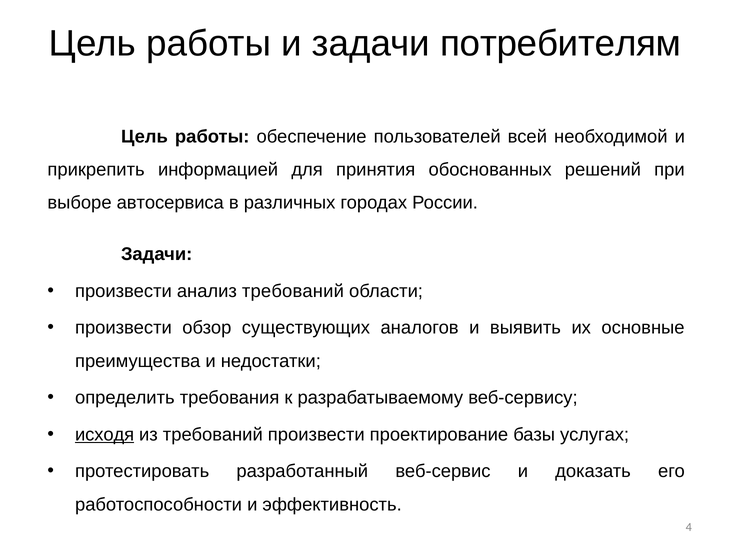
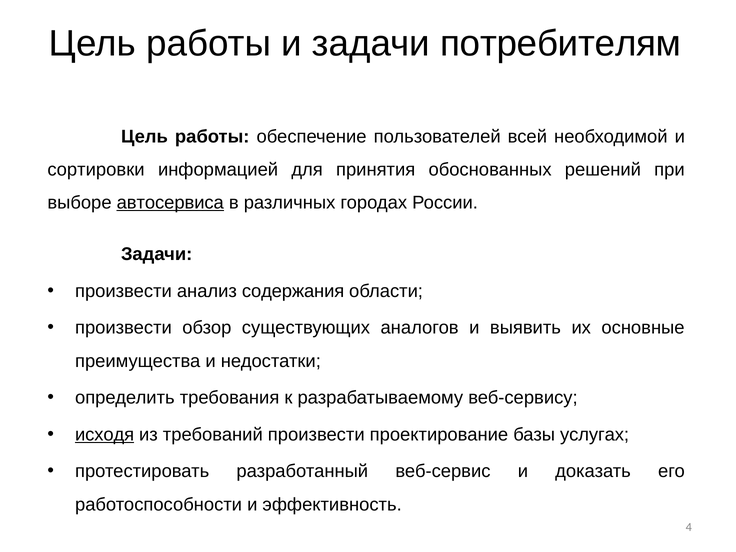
прикрепить: прикрепить -> сортировки
автосервиса underline: none -> present
анализ требований: требований -> содержания
